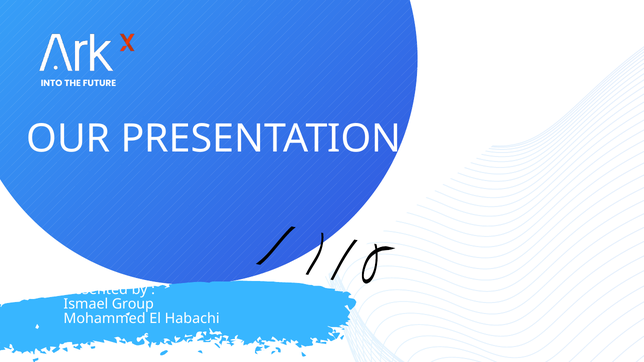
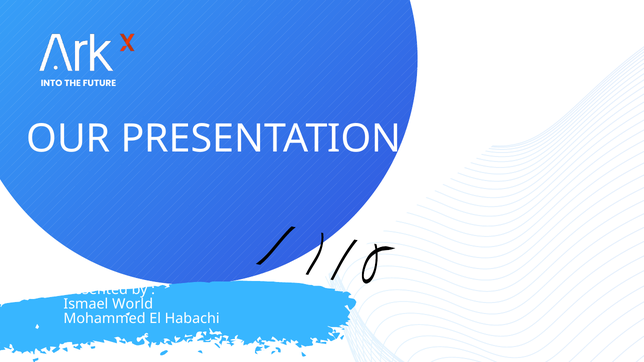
Group: Group -> World
